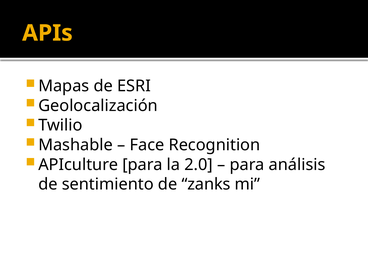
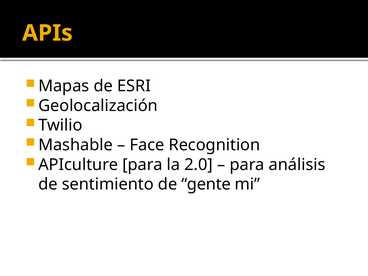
zanks: zanks -> gente
